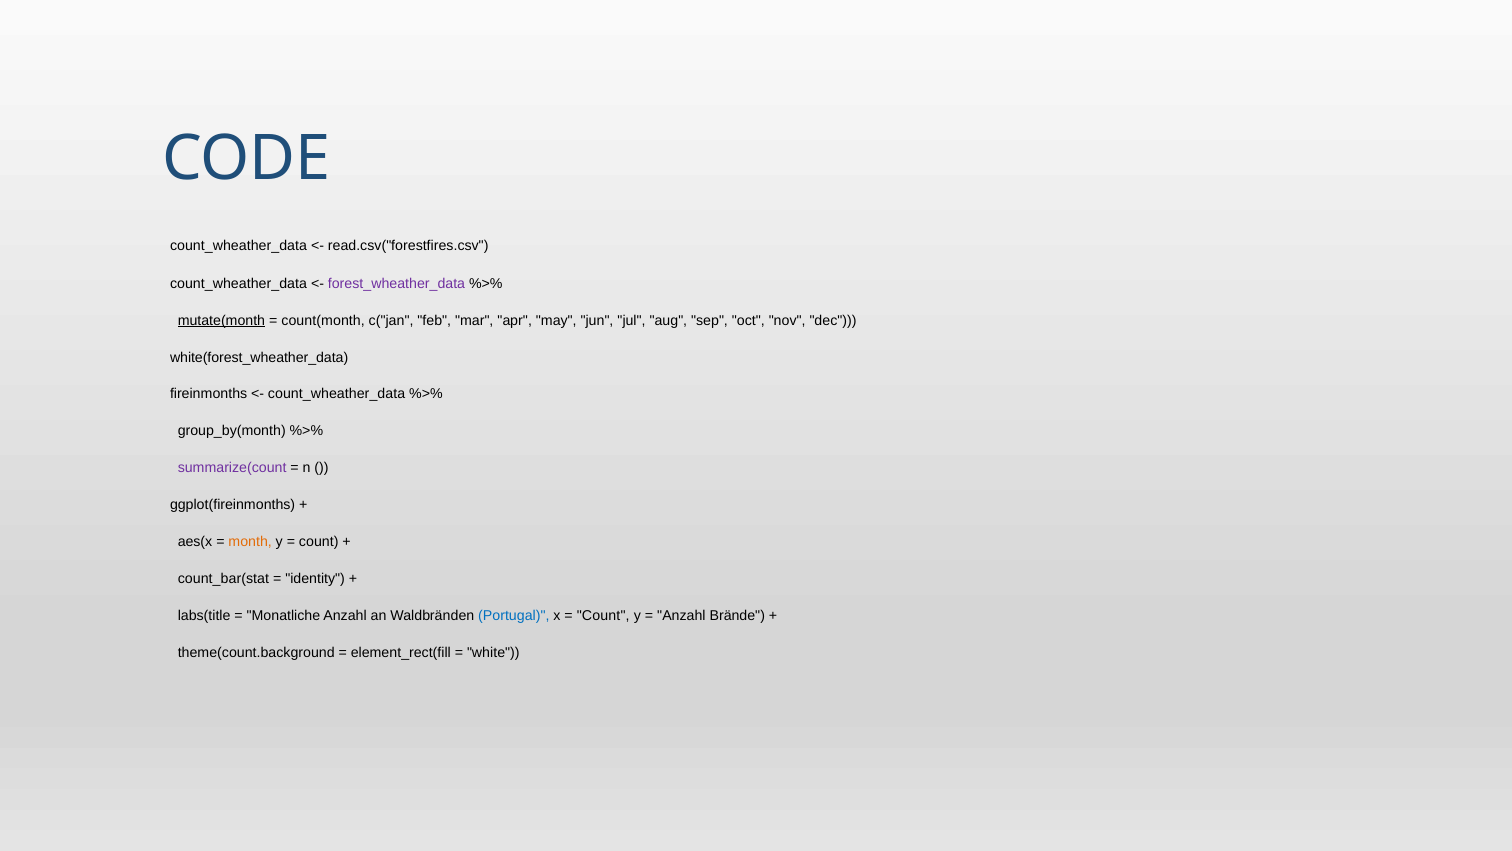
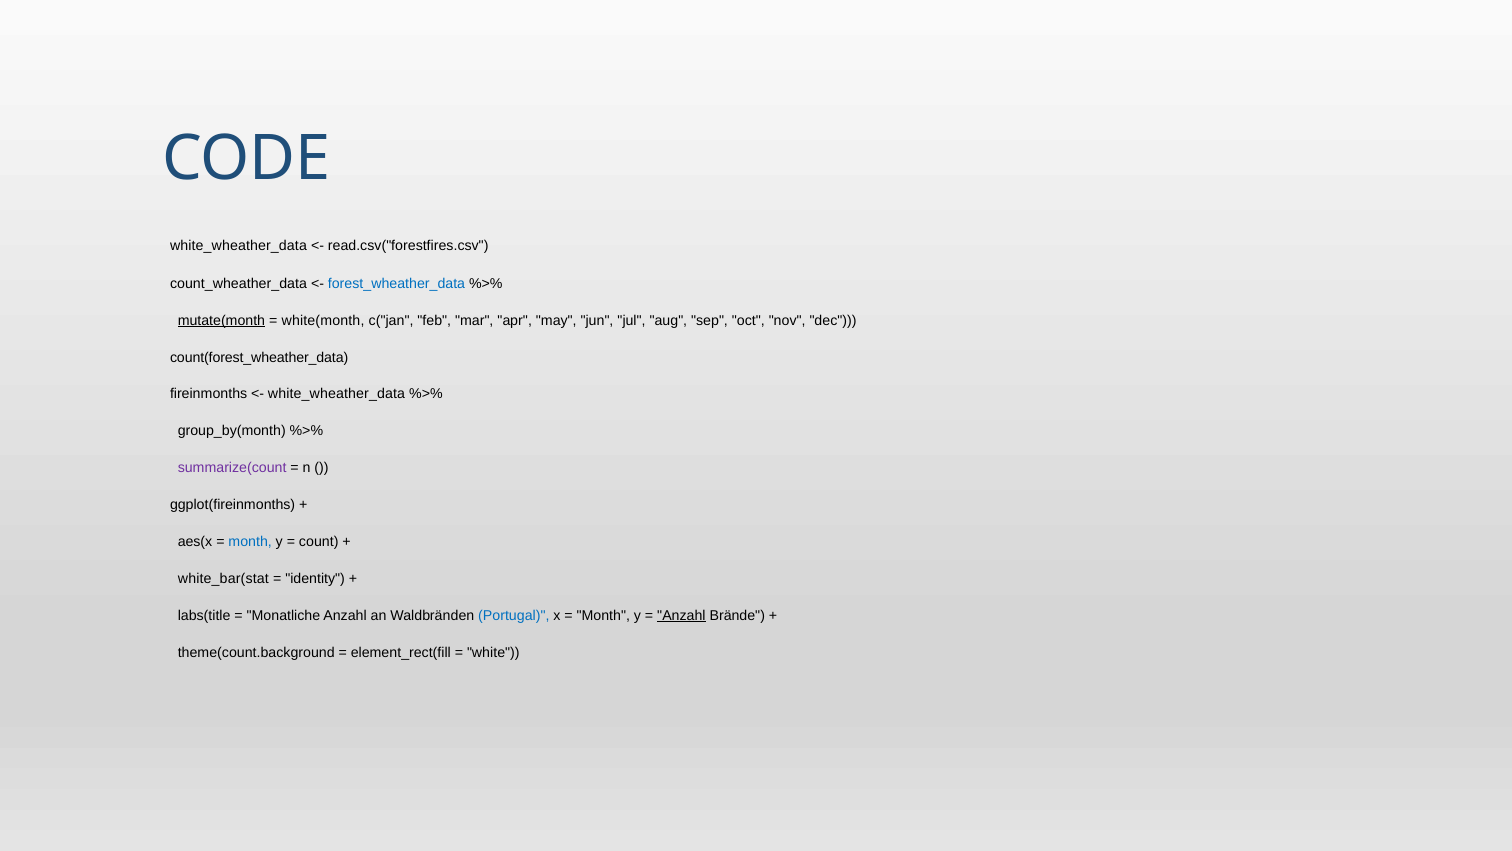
count_wheather_data at (239, 245): count_wheather_data -> white_wheather_data
forest_wheather_data colour: purple -> blue
count(month: count(month -> white(month
white(forest_wheather_data: white(forest_wheather_data -> count(forest_wheather_data
count_wheather_data at (337, 394): count_wheather_data -> white_wheather_data
month at (250, 542) colour: orange -> blue
count_bar(stat: count_bar(stat -> white_bar(stat
Count at (603, 615): Count -> Month
Anzahl at (681, 615) underline: none -> present
